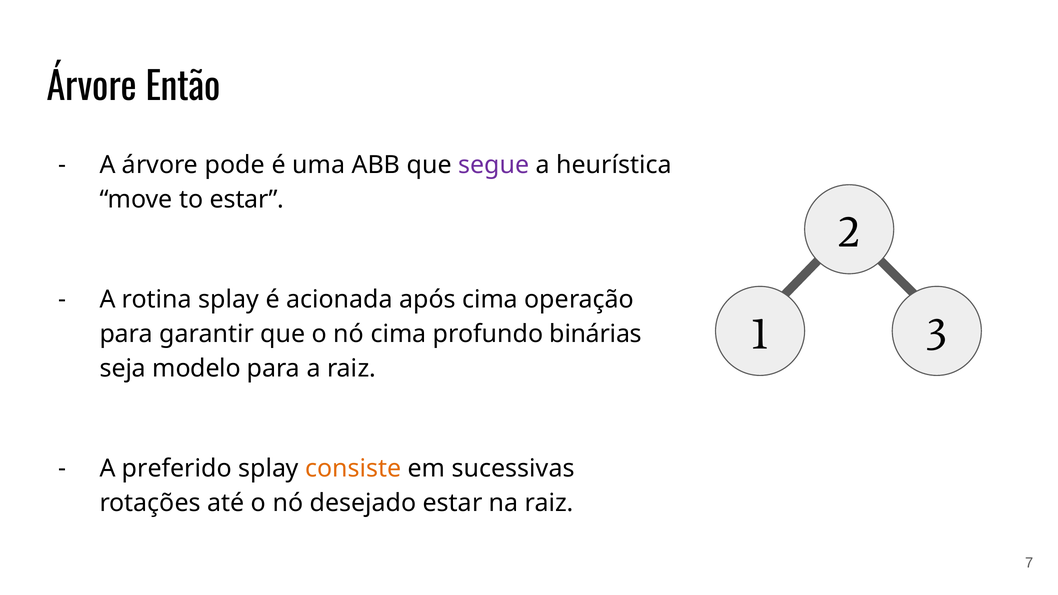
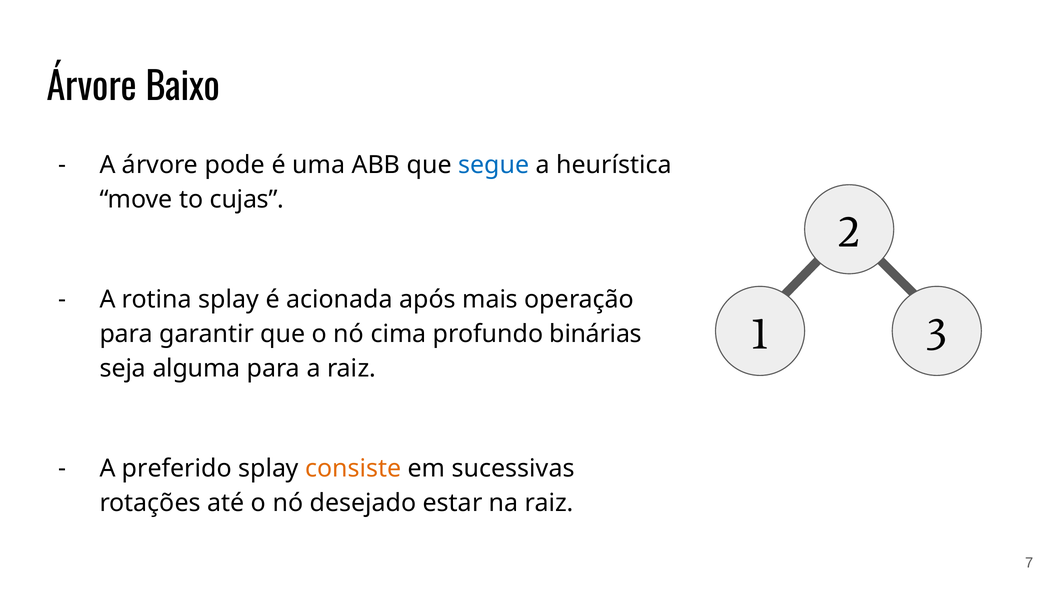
Então: Então -> Baixo
segue colour: purple -> blue
to estar: estar -> cujas
após cima: cima -> mais
modelo: modelo -> alguma
